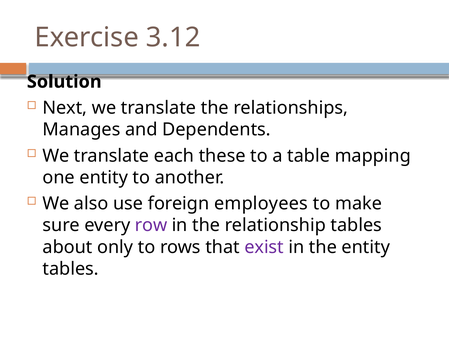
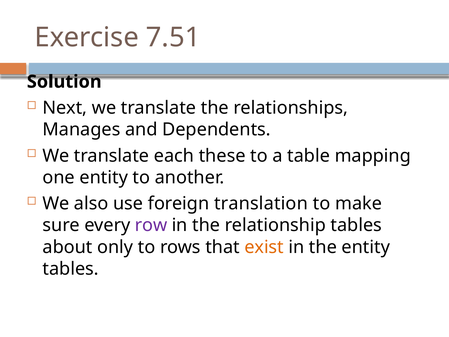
3.12: 3.12 -> 7.51
employees: employees -> translation
exist colour: purple -> orange
